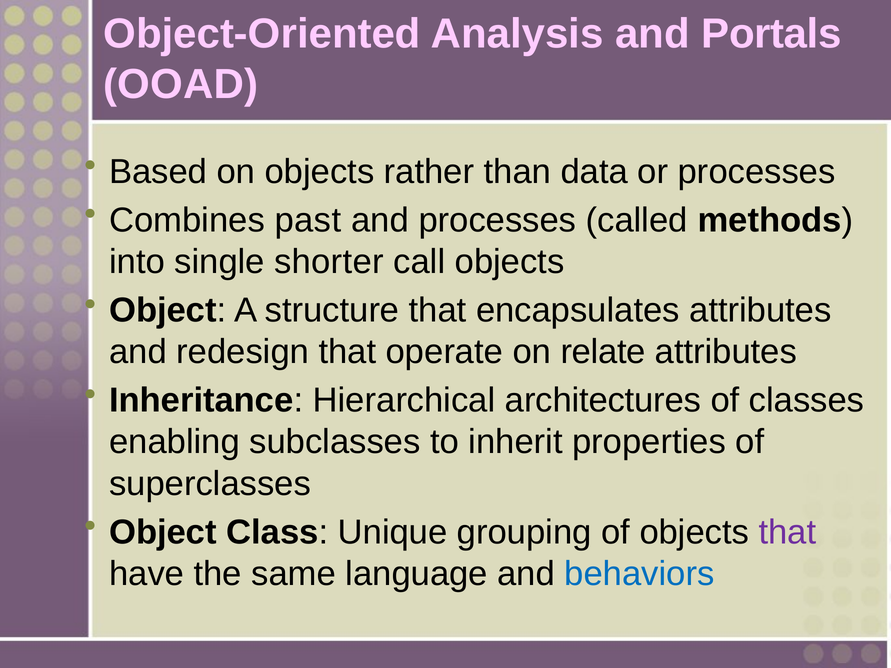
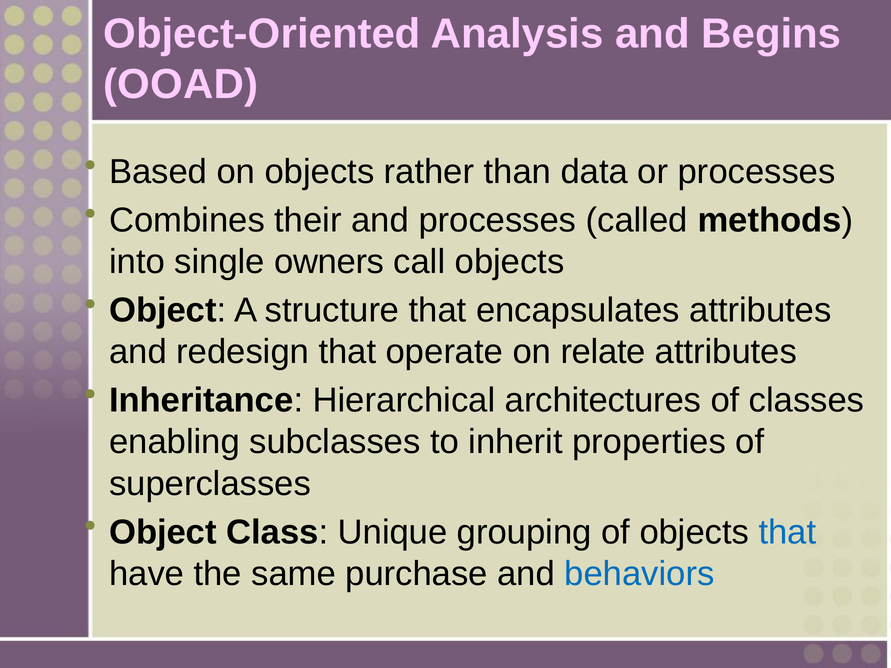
Portals: Portals -> Begins
past: past -> their
shorter: shorter -> owners
that at (787, 532) colour: purple -> blue
language: language -> purchase
